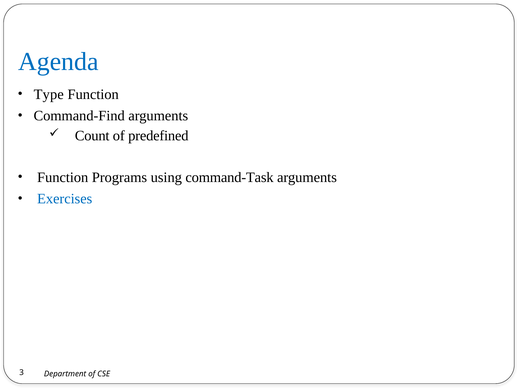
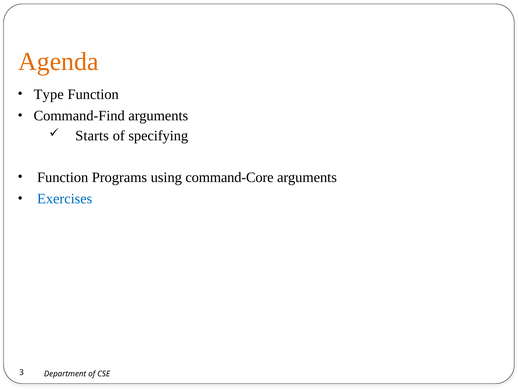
Agenda colour: blue -> orange
Count: Count -> Starts
predefined: predefined -> specifying
command-Task: command-Task -> command-Core
